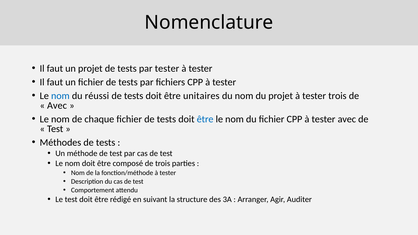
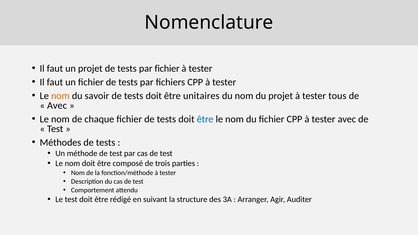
par tester: tester -> fichier
nom at (60, 96) colour: blue -> orange
réussi: réussi -> savoir
tester trois: trois -> tous
